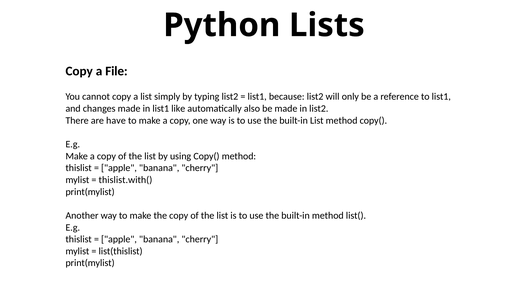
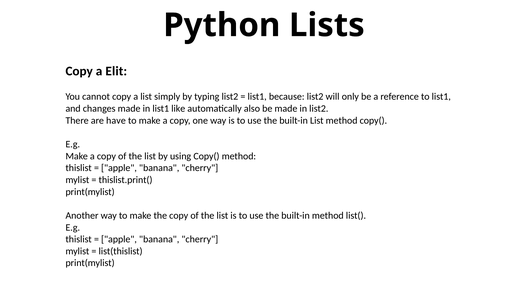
File: File -> Elit
thislist.with(: thislist.with( -> thislist.print(
